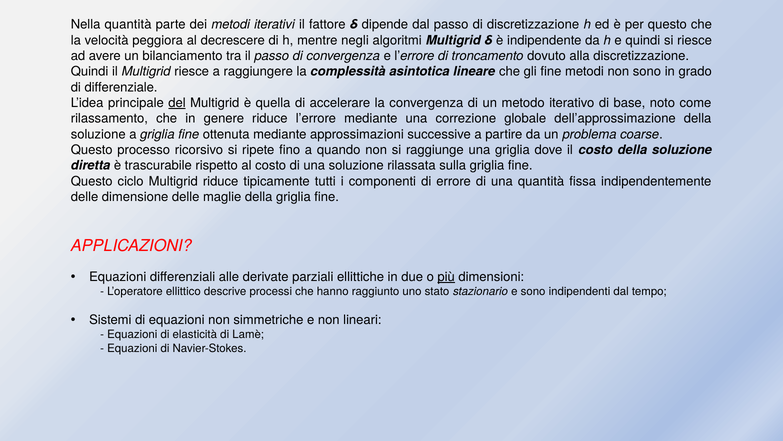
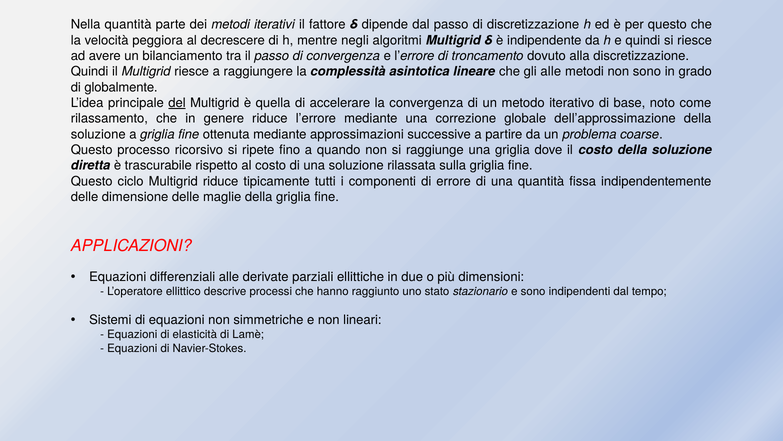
gli fine: fine -> alle
differenziale: differenziale -> globalmente
più underline: present -> none
